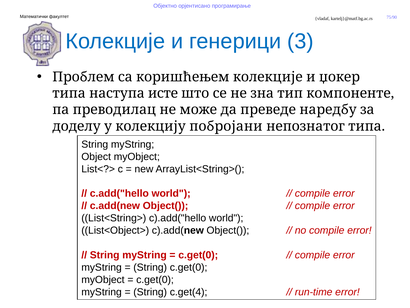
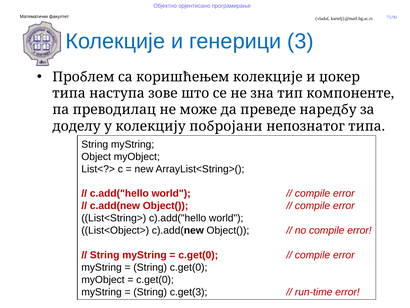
исте: исте -> зове
c.get(4: c.get(4 -> c.get(3
